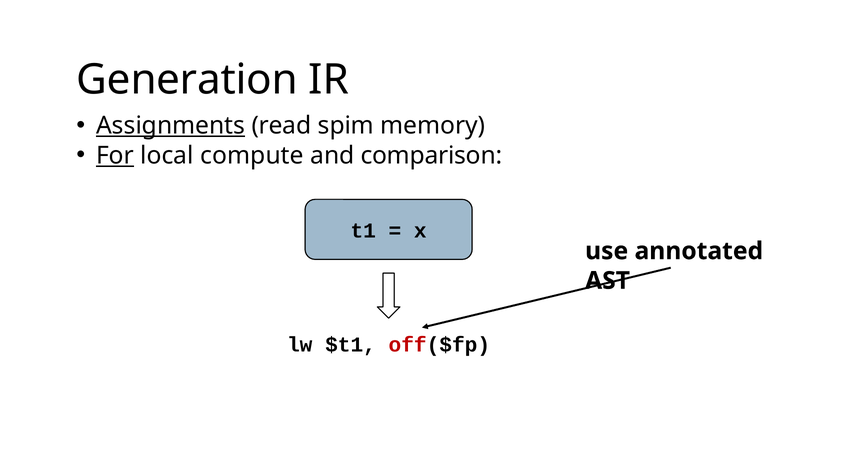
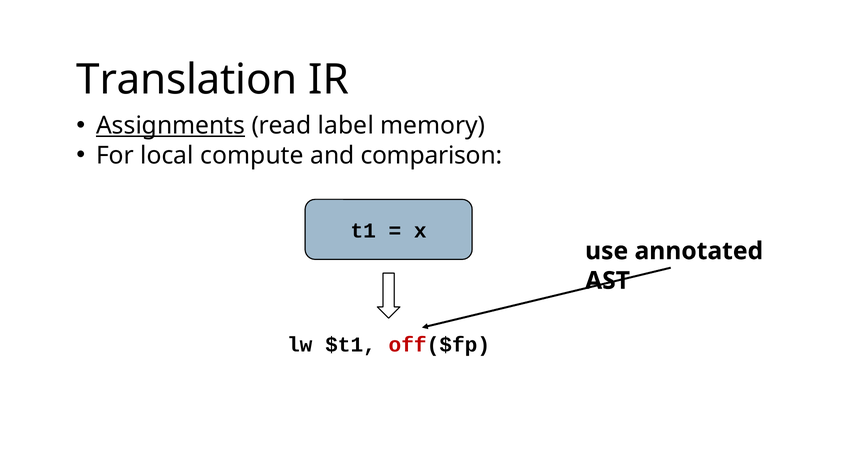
Generation: Generation -> Translation
spim: spim -> label
For underline: present -> none
